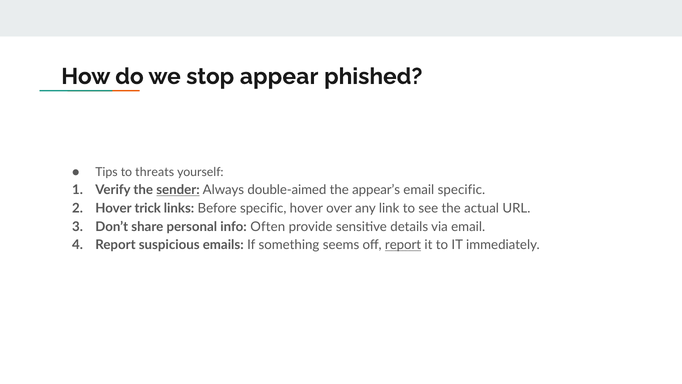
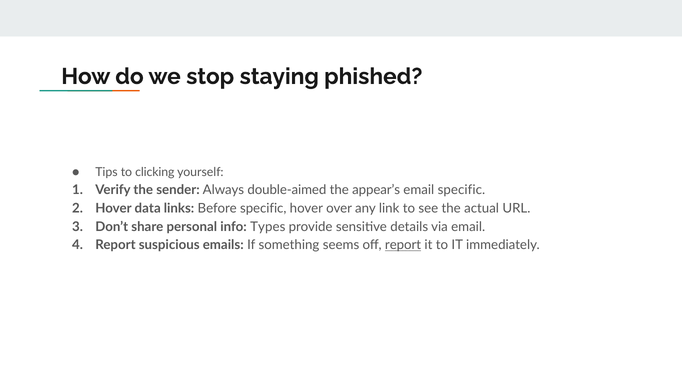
appear: appear -> staying
threats: threats -> clicking
sender underline: present -> none
trick: trick -> data
Often: Often -> Types
